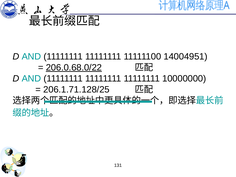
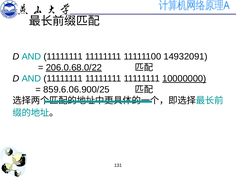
14004951: 14004951 -> 14932091
10000000 underline: none -> present
206.1.71.128/25: 206.1.71.128/25 -> 859.6.06.900/25
